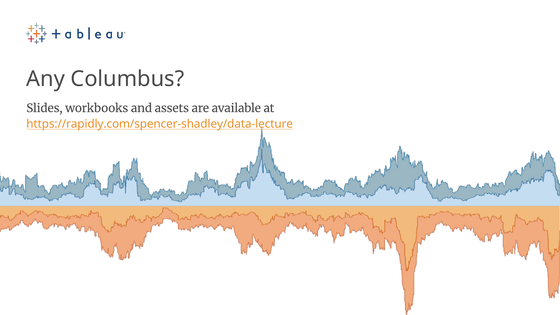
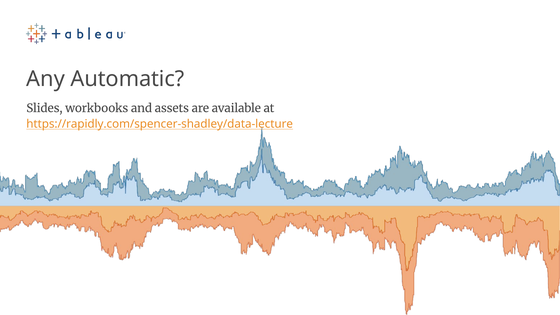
Columbus: Columbus -> Automatic
